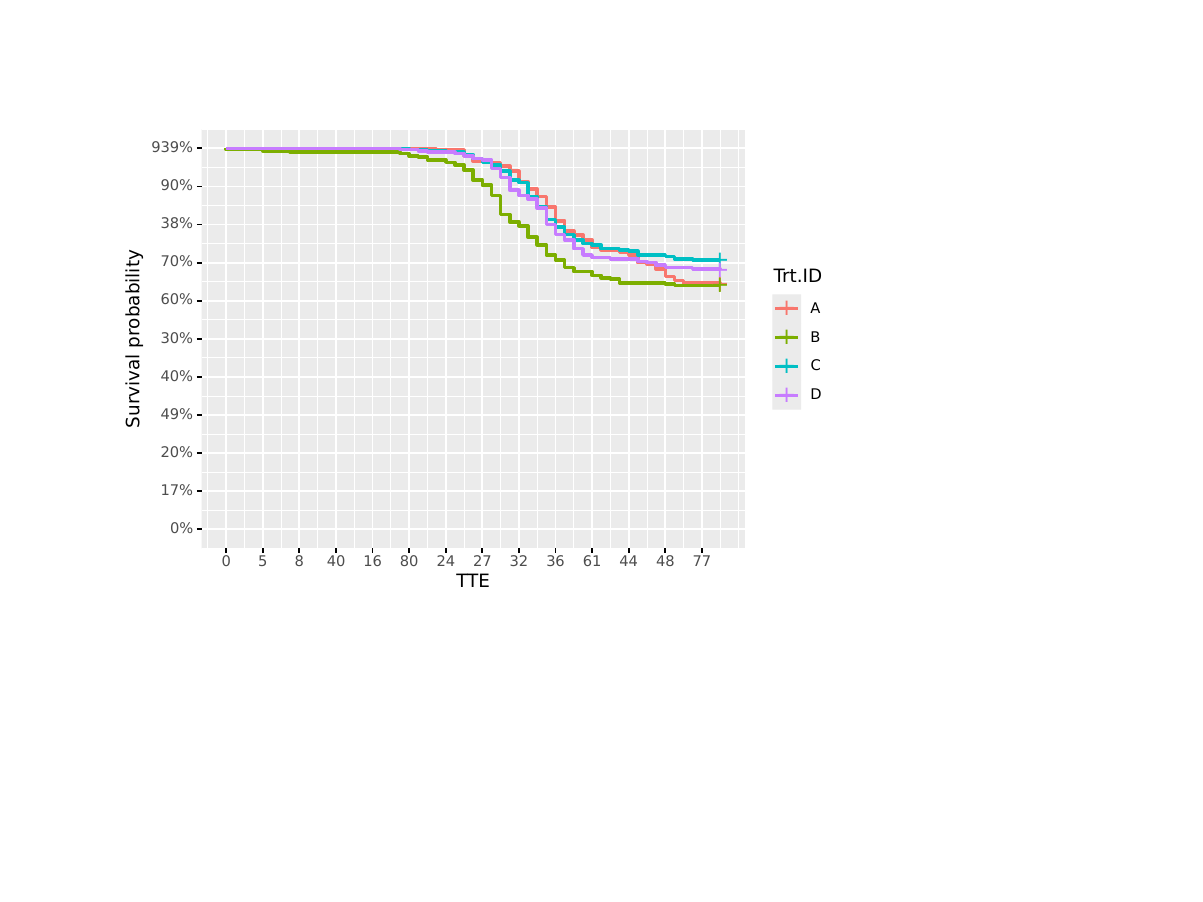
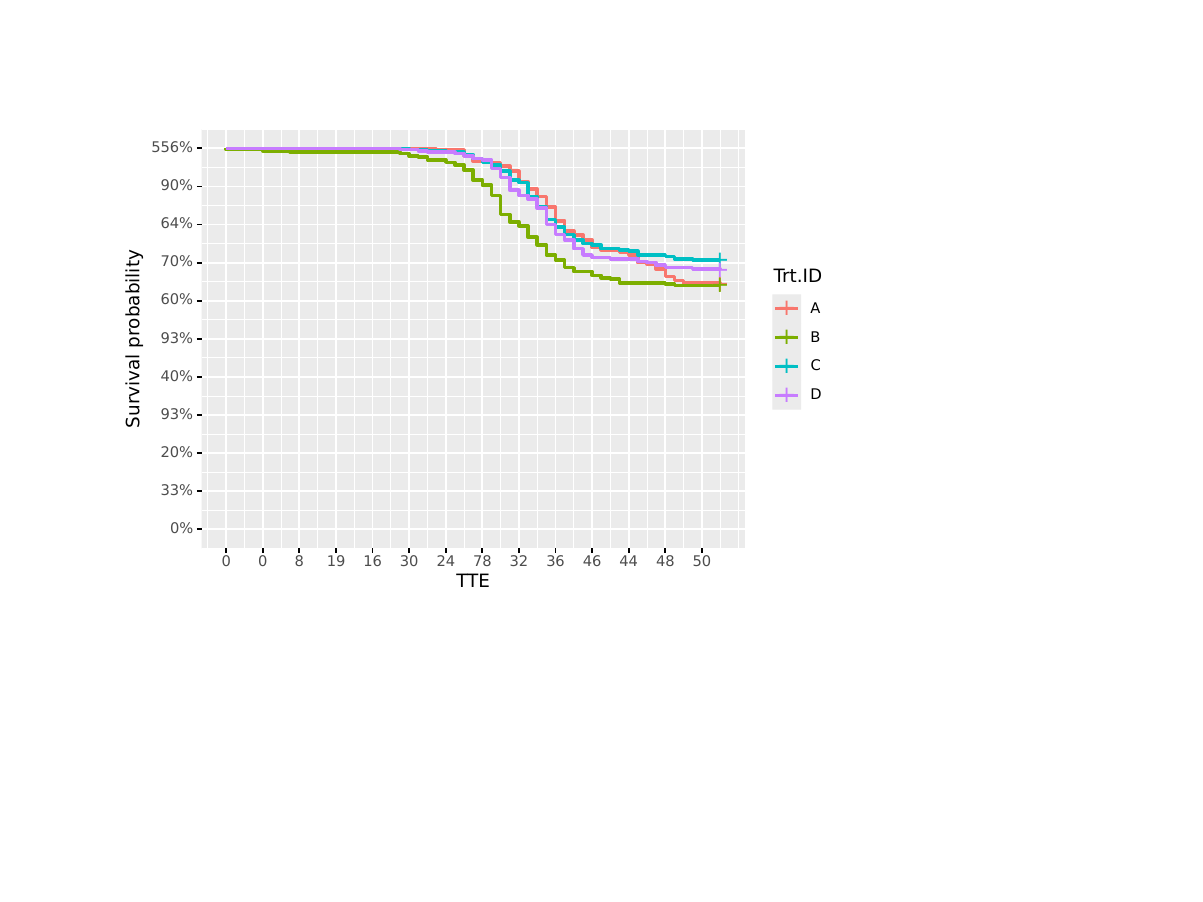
939%: 939% -> 556%
38%: 38% -> 64%
30% at (177, 338): 30% -> 93%
49% at (177, 415): 49% -> 93%
17%: 17% -> 33%
0 5: 5 -> 0
40: 40 -> 19
80: 80 -> 30
27: 27 -> 78
61: 61 -> 46
77: 77 -> 50
